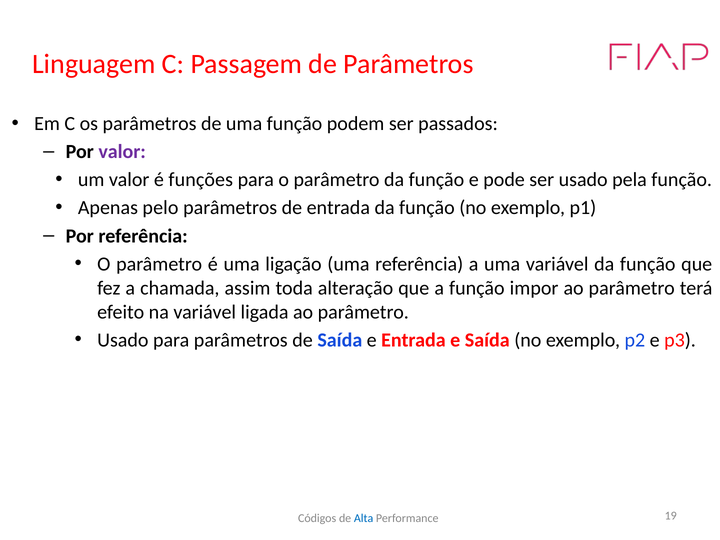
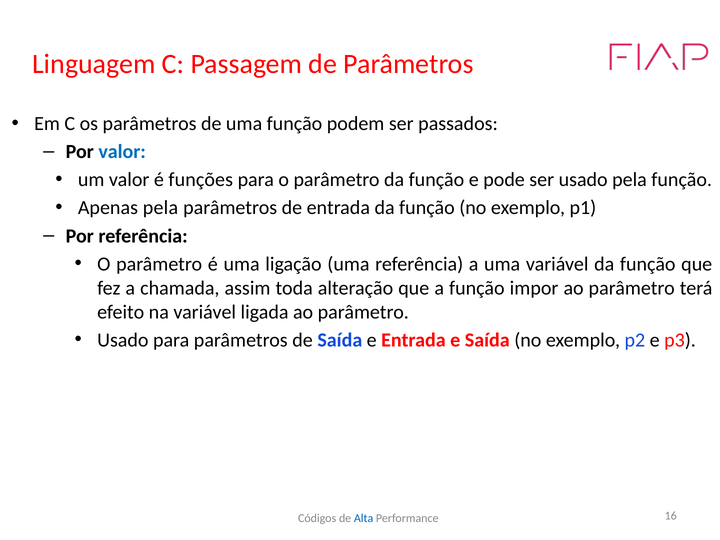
valor at (122, 152) colour: purple -> blue
Apenas pelo: pelo -> pela
19: 19 -> 16
